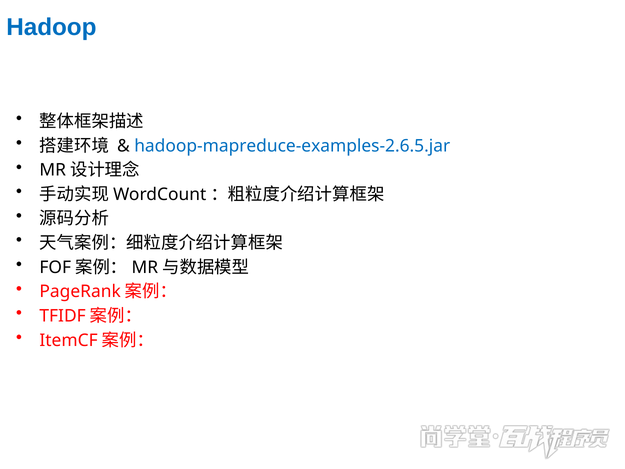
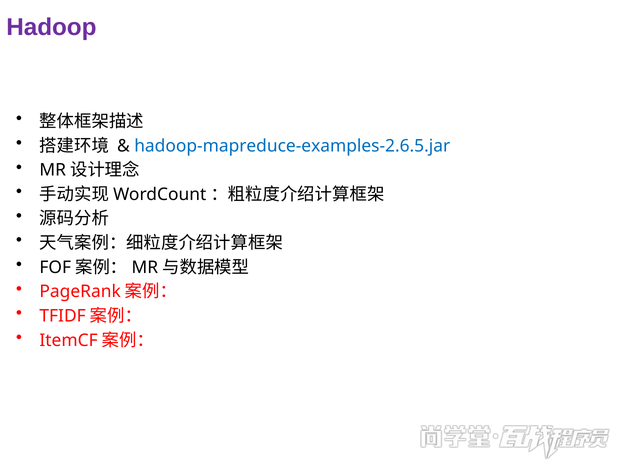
Hadoop colour: blue -> purple
